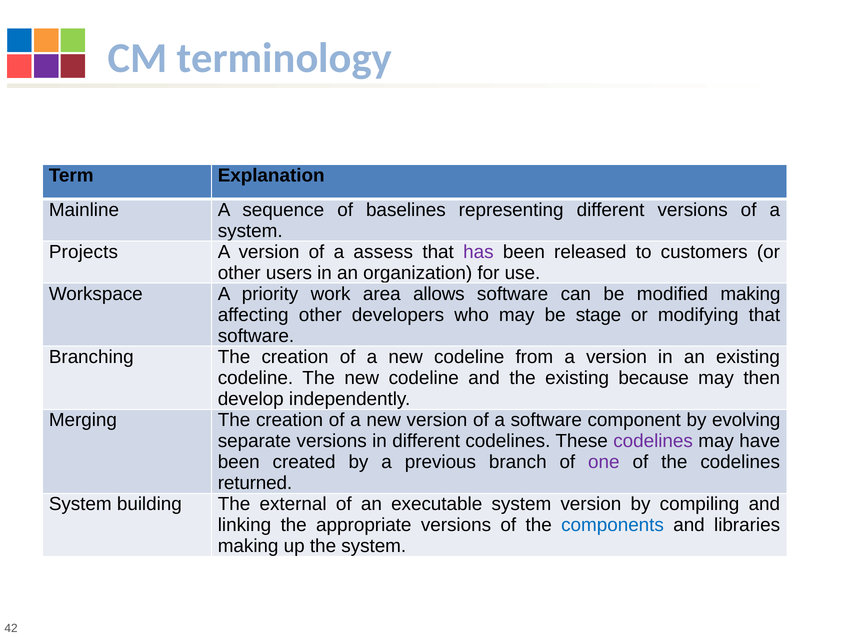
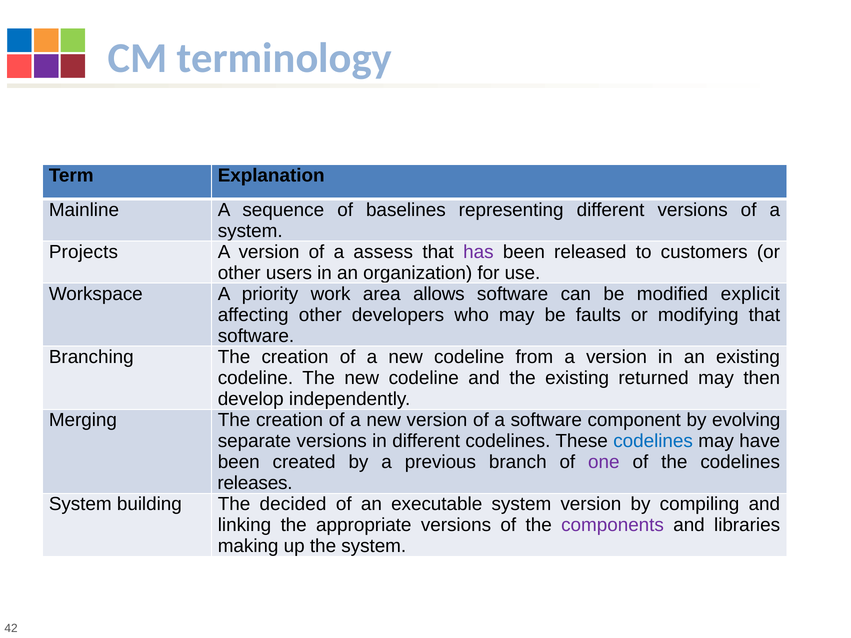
modified making: making -> explicit
stage: stage -> faults
because: because -> returned
codelines at (653, 441) colour: purple -> blue
returned: returned -> releases
external: external -> decided
components colour: blue -> purple
